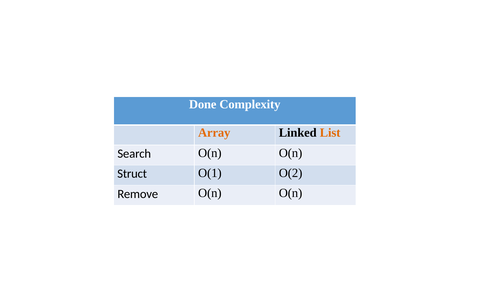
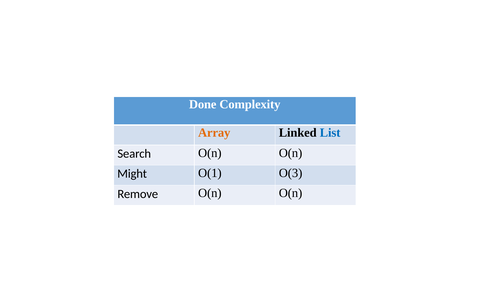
List colour: orange -> blue
Struct: Struct -> Might
O(2: O(2 -> O(3
